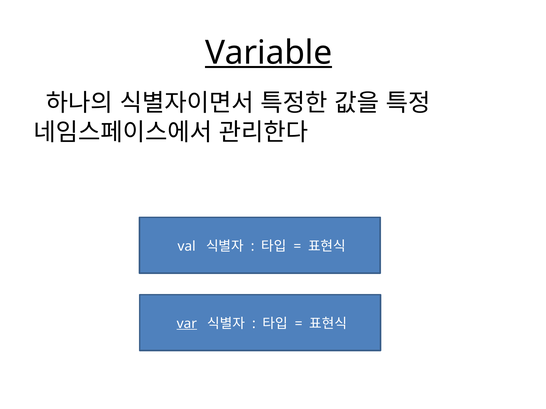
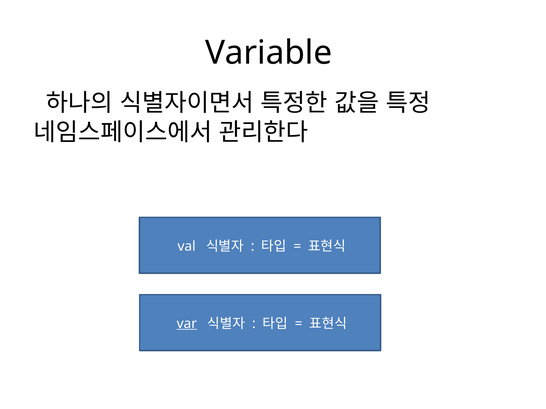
Variable underline: present -> none
